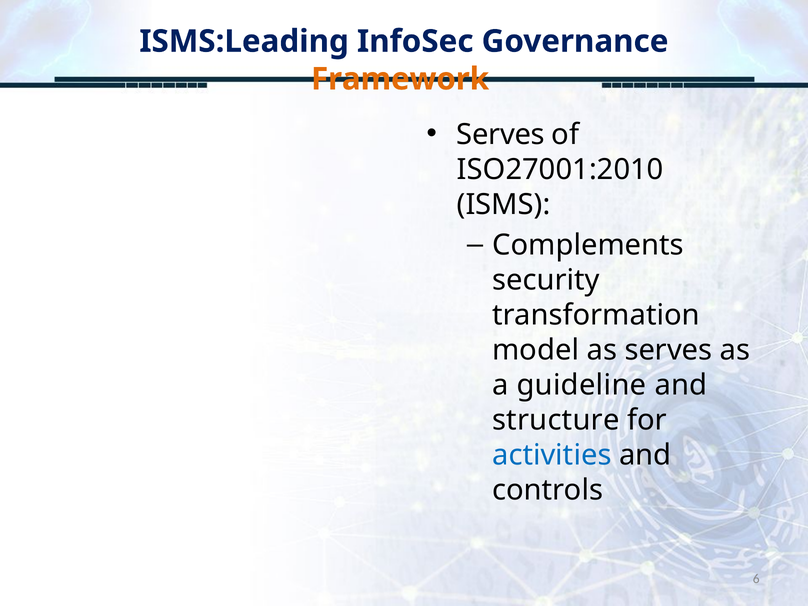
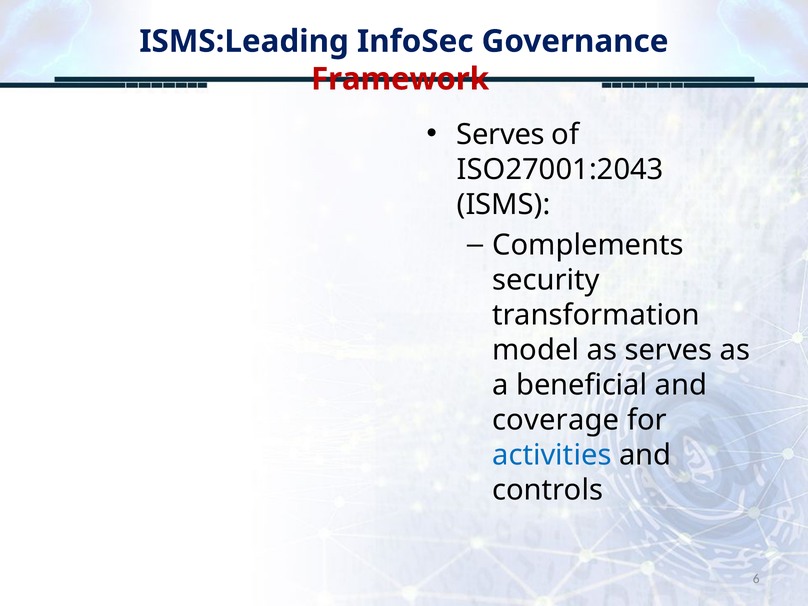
Framework colour: orange -> red
ISO27001:2010: ISO27001:2010 -> ISO27001:2043
guideline: guideline -> beneficial
structure: structure -> coverage
